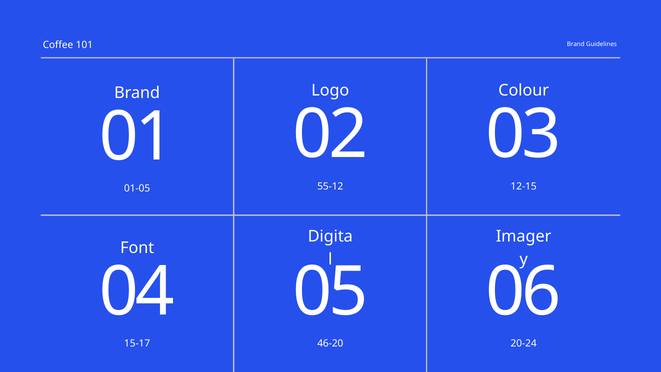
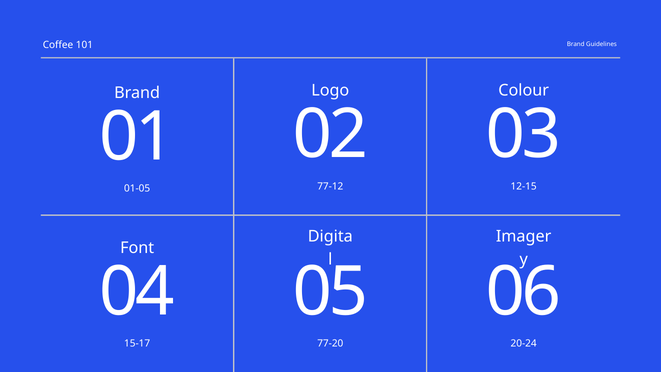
55-12: 55-12 -> 77-12
46-20: 46-20 -> 77-20
